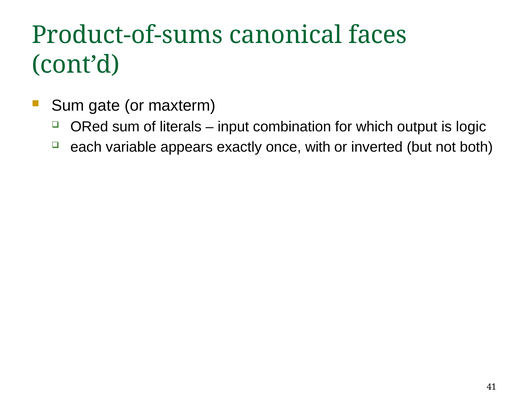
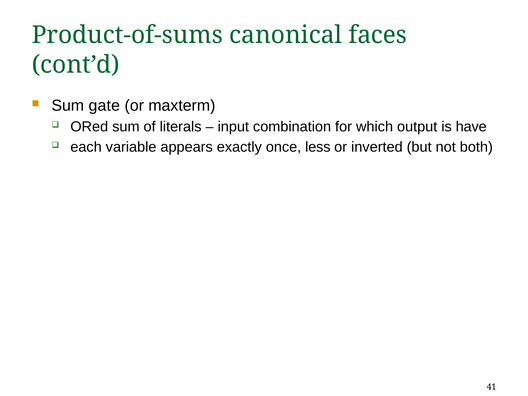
logic: logic -> have
with: with -> less
